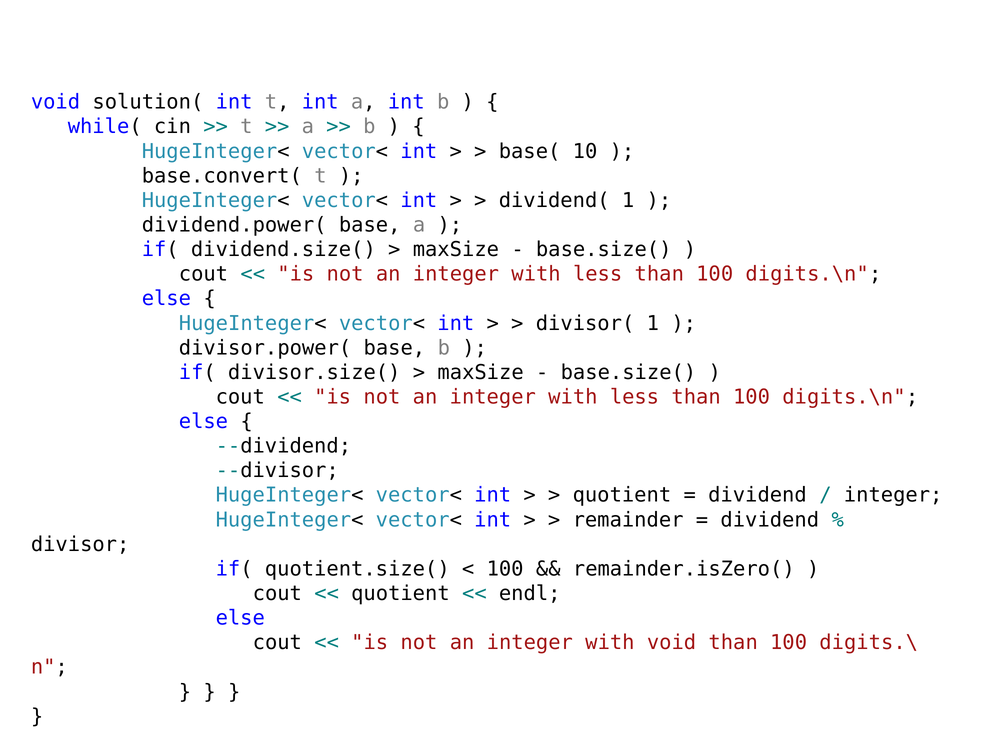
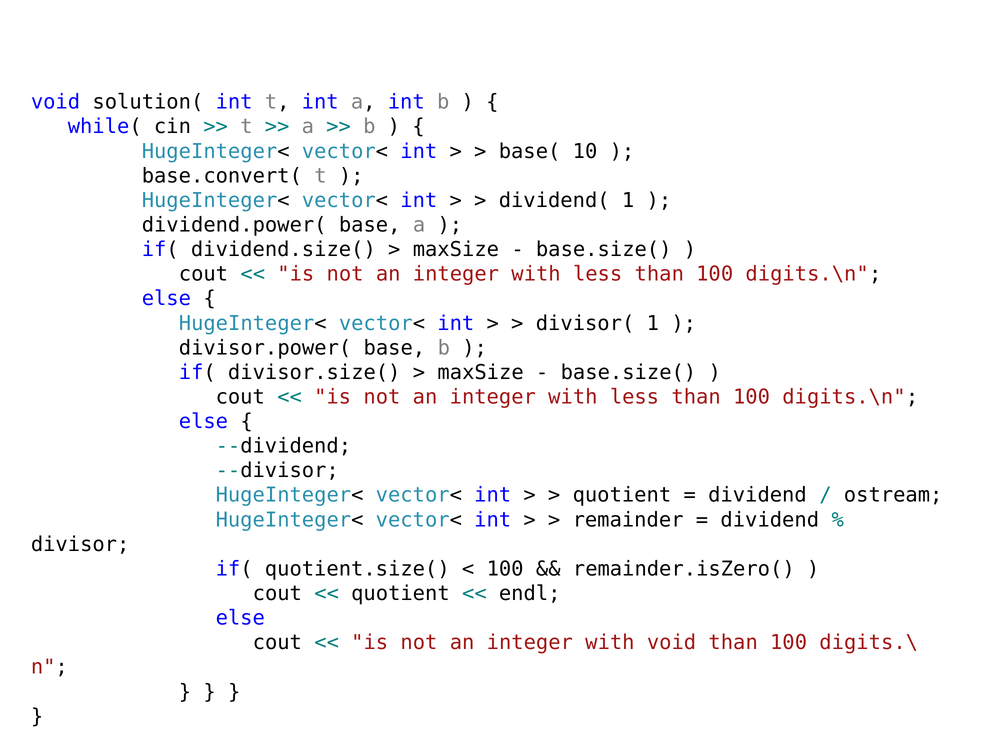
integer at (893, 495): integer -> ostream
